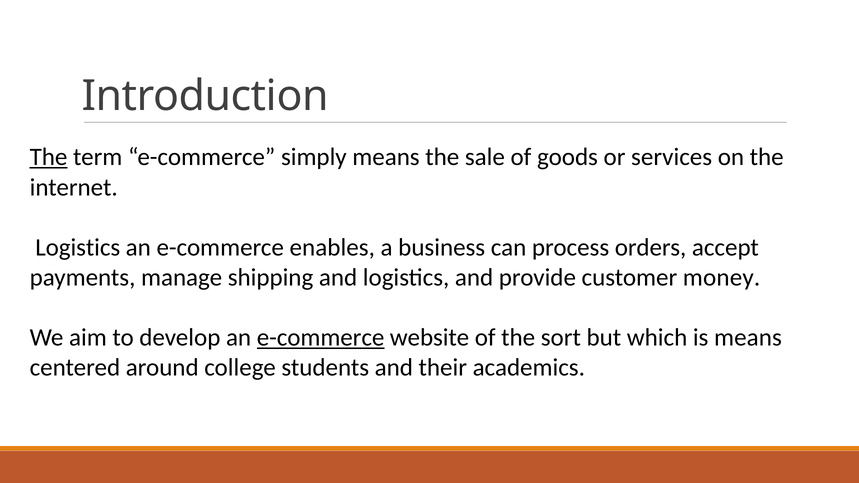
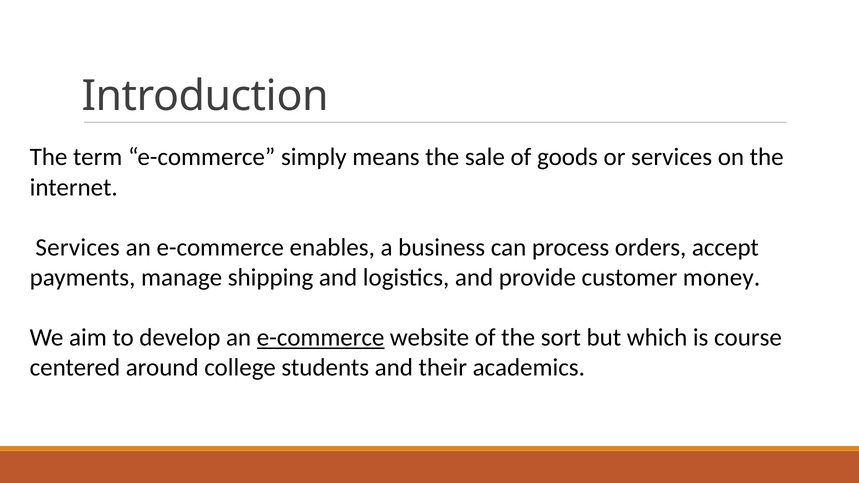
The at (49, 157) underline: present -> none
Logistics at (78, 248): Logistics -> Services
is means: means -> course
